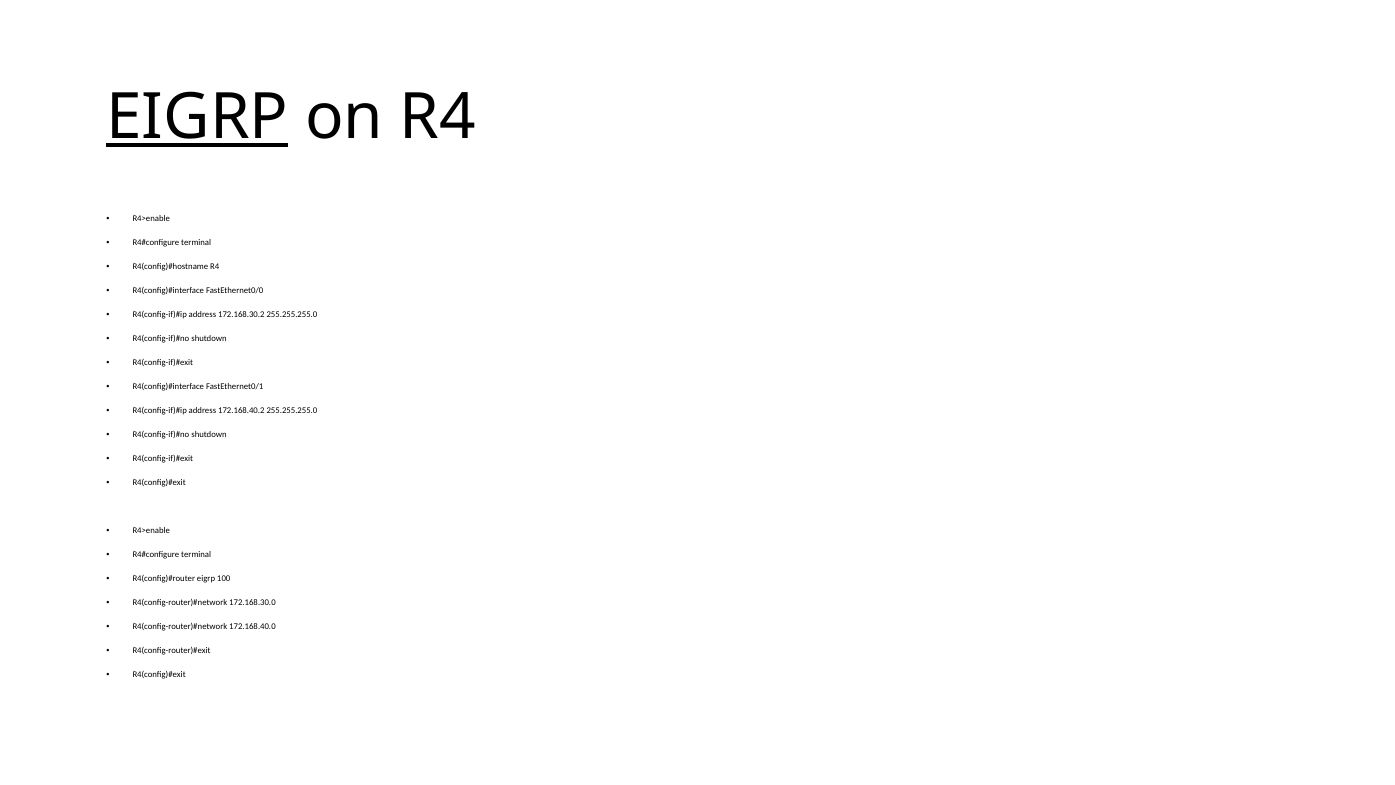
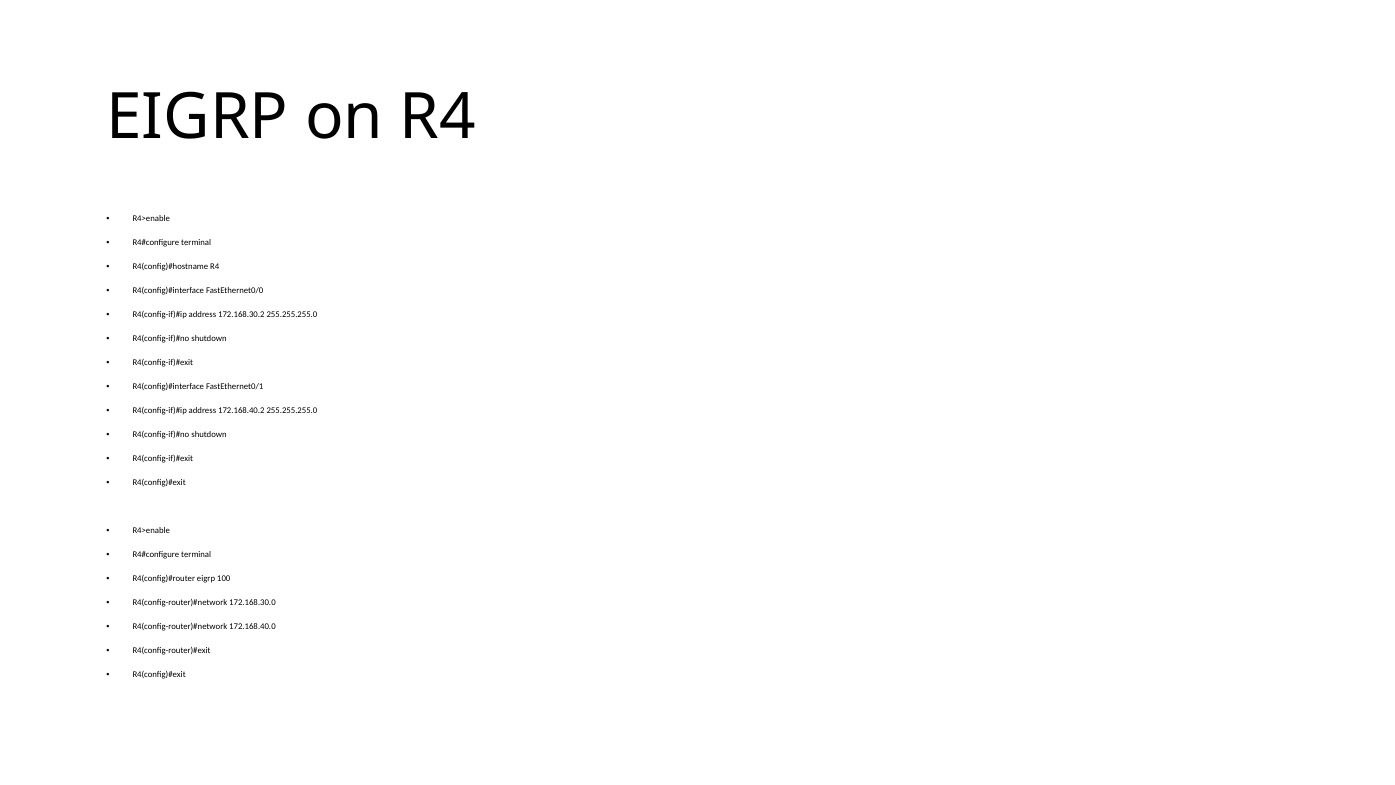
EIGRP at (197, 117) underline: present -> none
